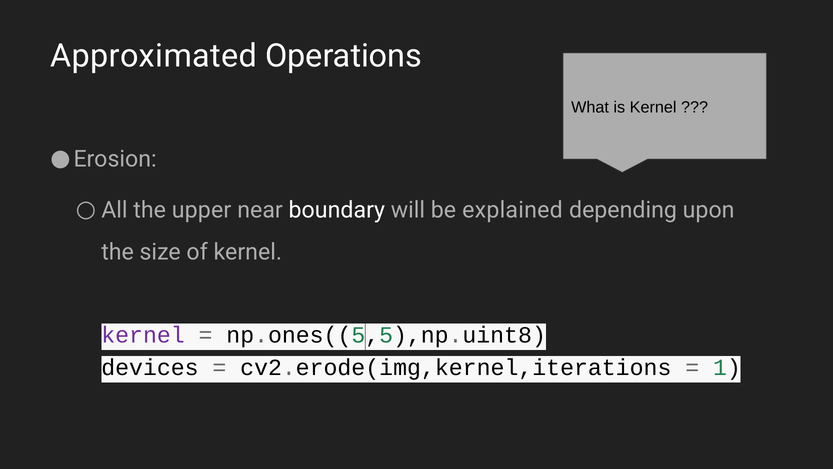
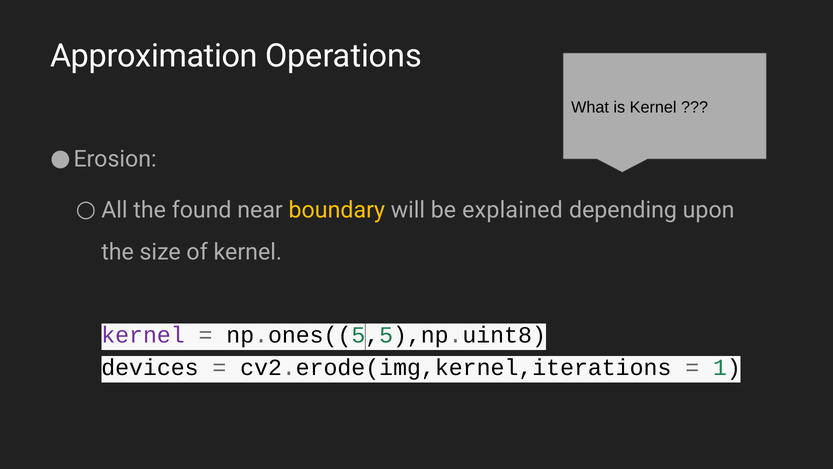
Approximated: Approximated -> Approximation
upper: upper -> found
boundary colour: white -> yellow
